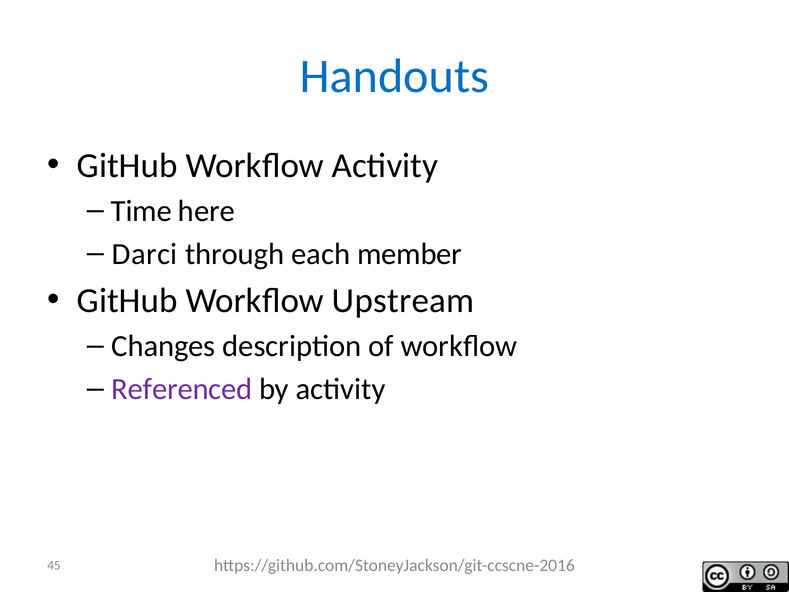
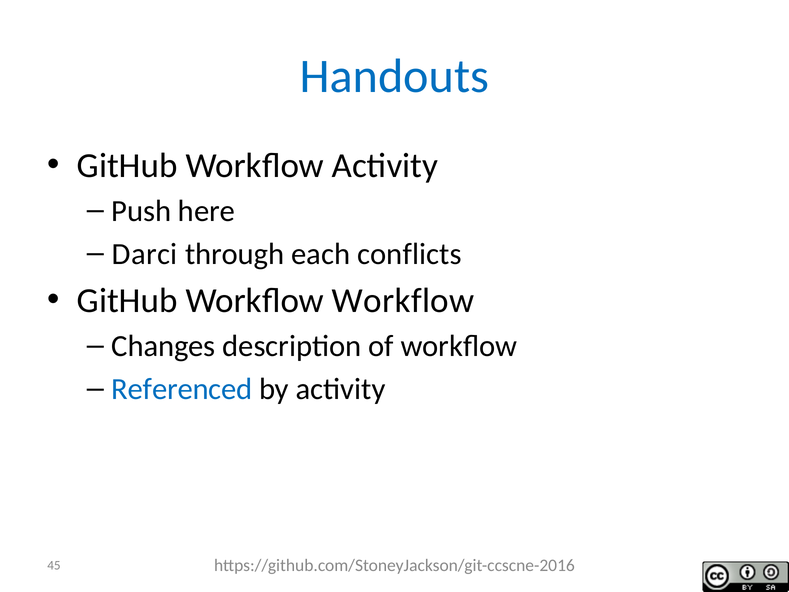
Time: Time -> Push
member: member -> conflicts
Workflow Upstream: Upstream -> Workflow
Referenced colour: purple -> blue
